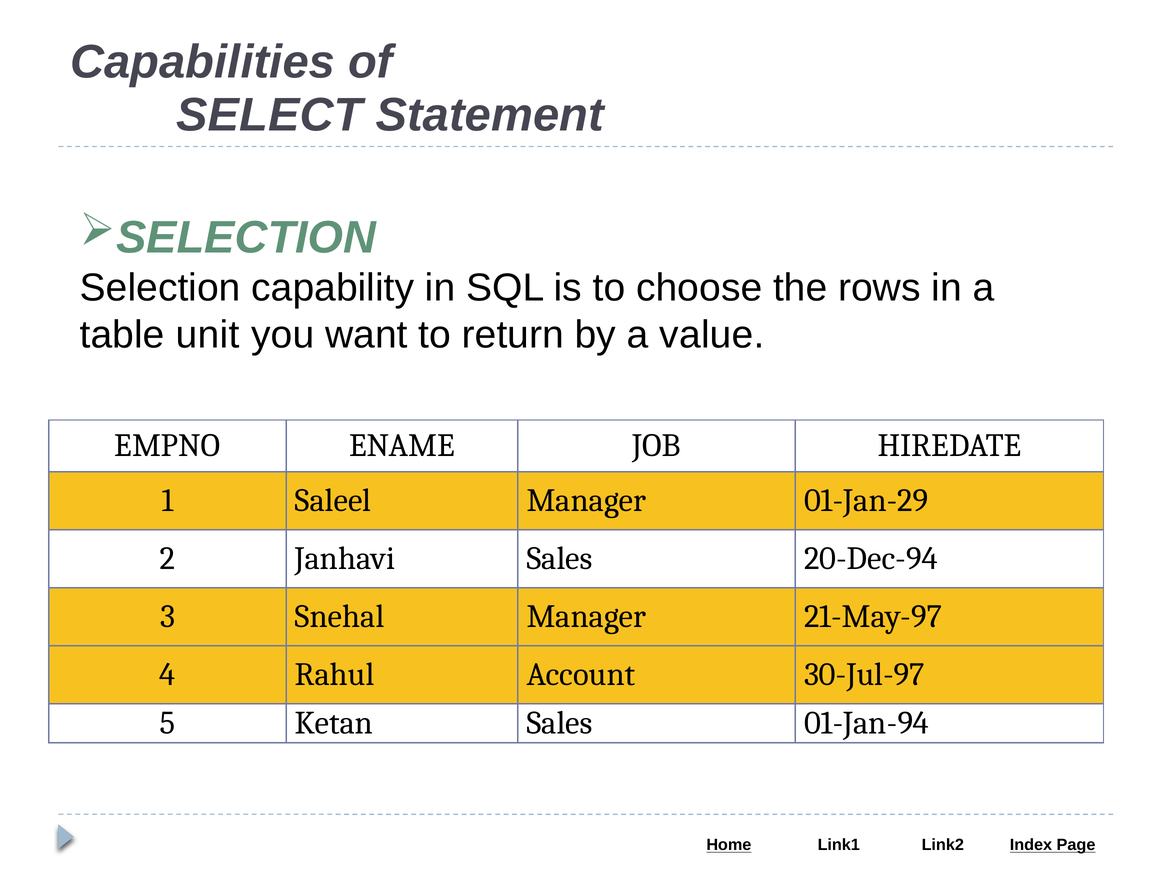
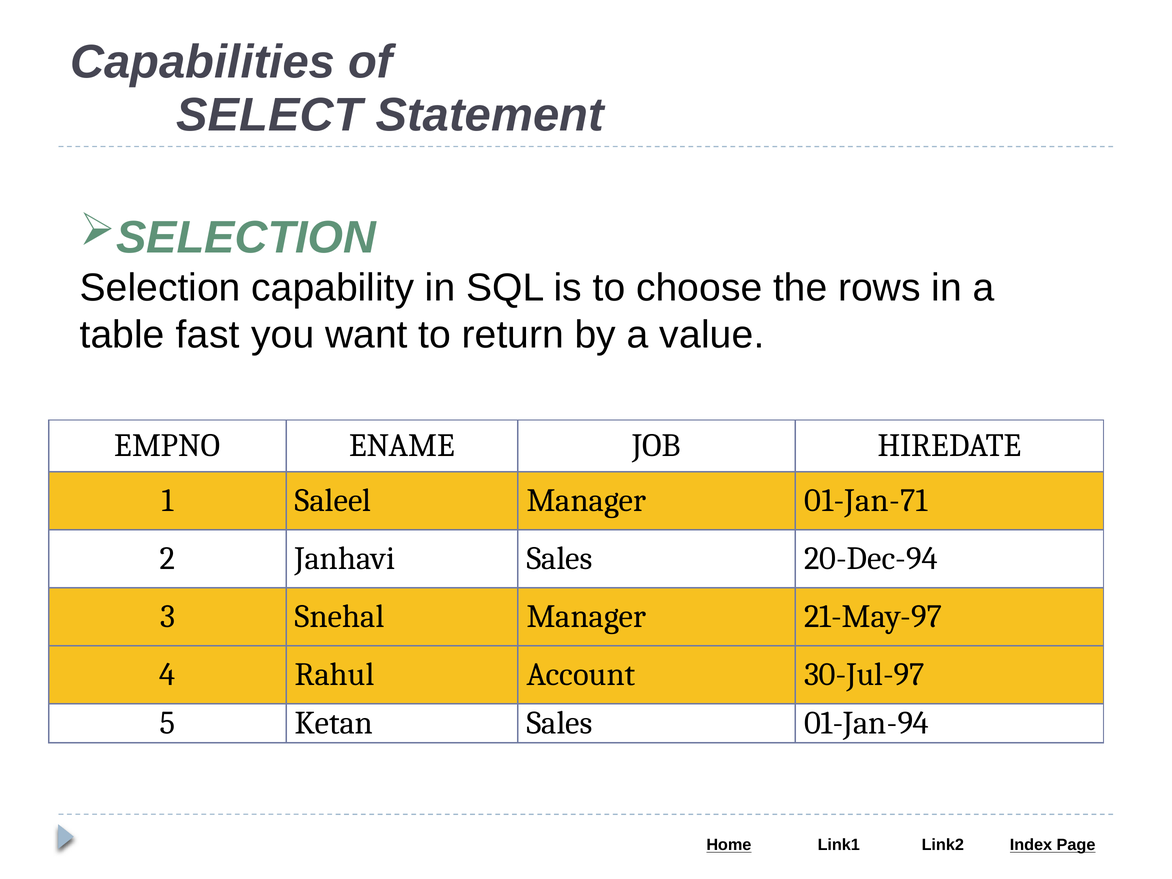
unit: unit -> fast
01-Jan-29: 01-Jan-29 -> 01-Jan-71
